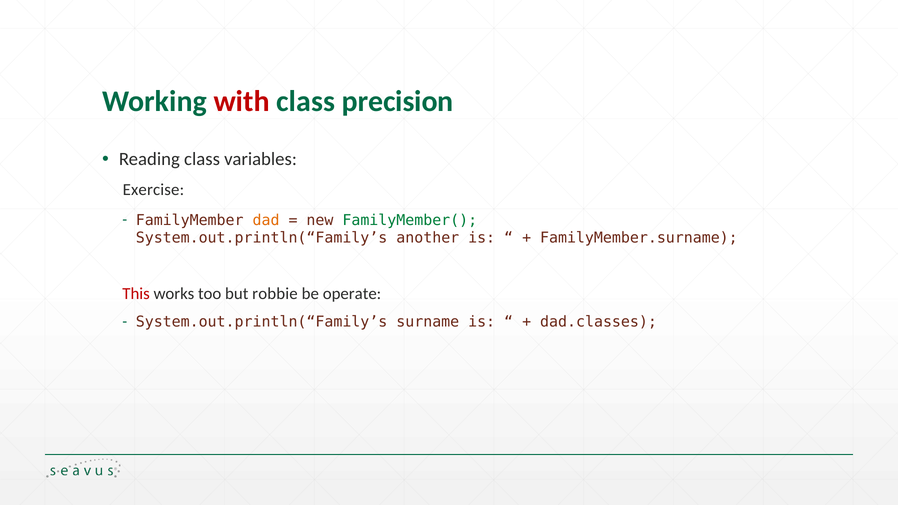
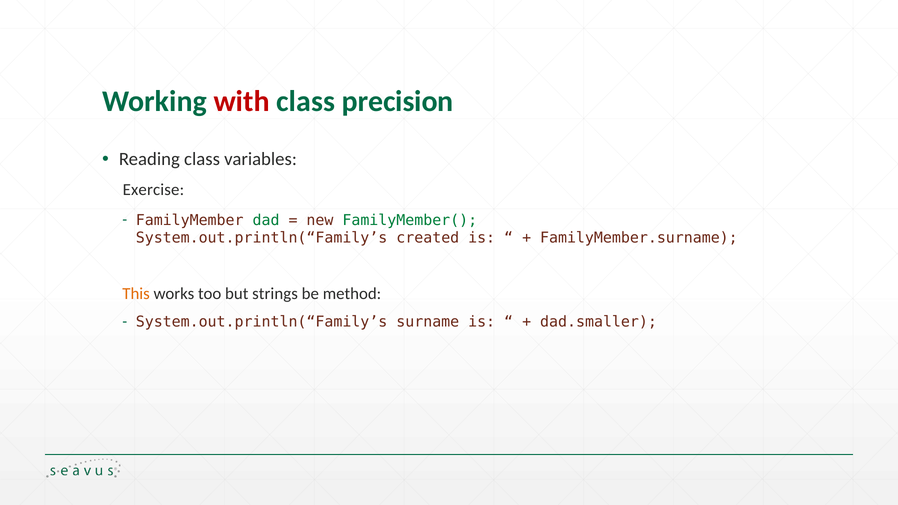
dad colour: orange -> green
another: another -> created
This colour: red -> orange
robbie: robbie -> strings
operate: operate -> method
dad.classes: dad.classes -> dad.smaller
